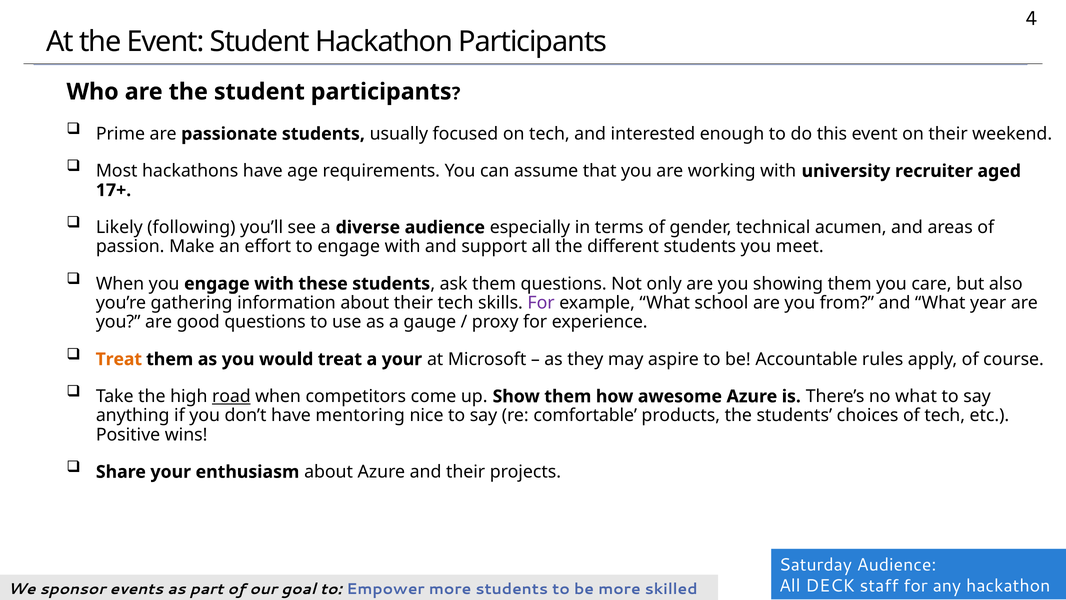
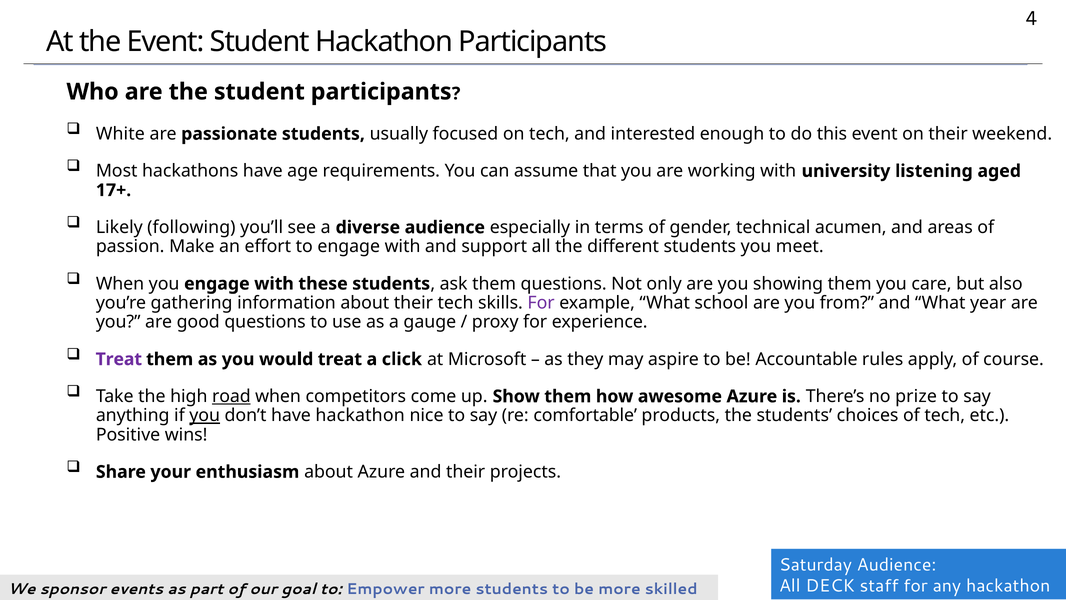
Prime: Prime -> White
recruiter: recruiter -> listening
Treat at (119, 359) colour: orange -> purple
a your: your -> click
no what: what -> prize
you at (205, 415) underline: none -> present
have mentoring: mentoring -> hackathon
